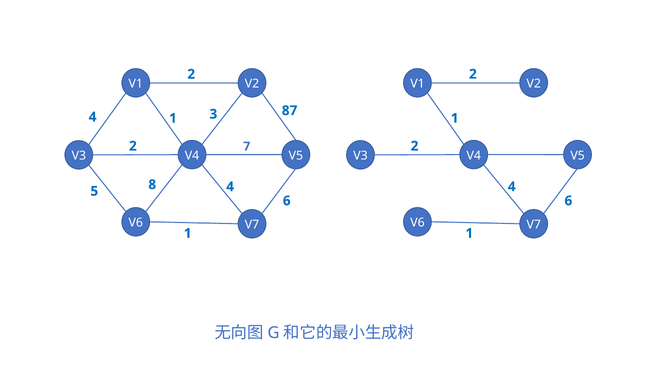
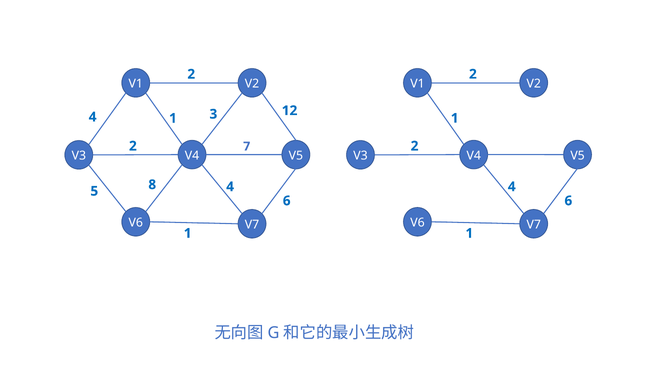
87: 87 -> 12
